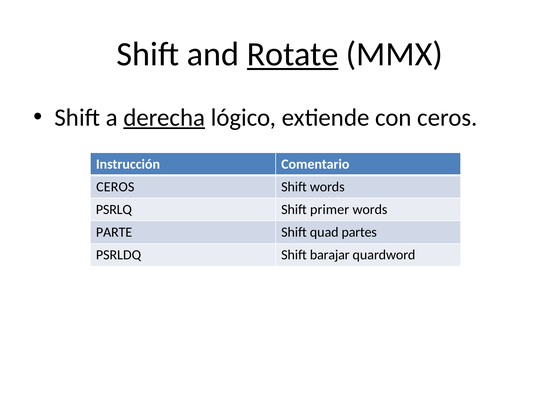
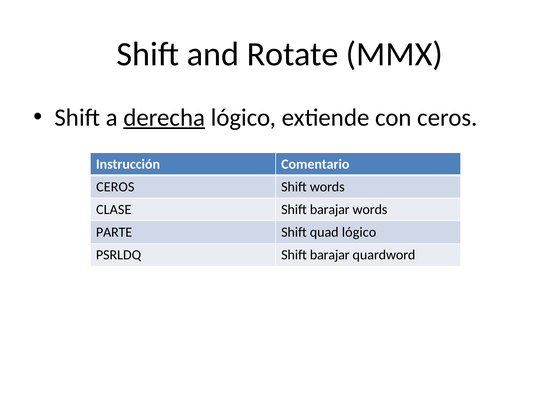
Rotate underline: present -> none
PSRLQ: PSRLQ -> CLASE
primer at (330, 210): primer -> barajar
quad partes: partes -> lógico
